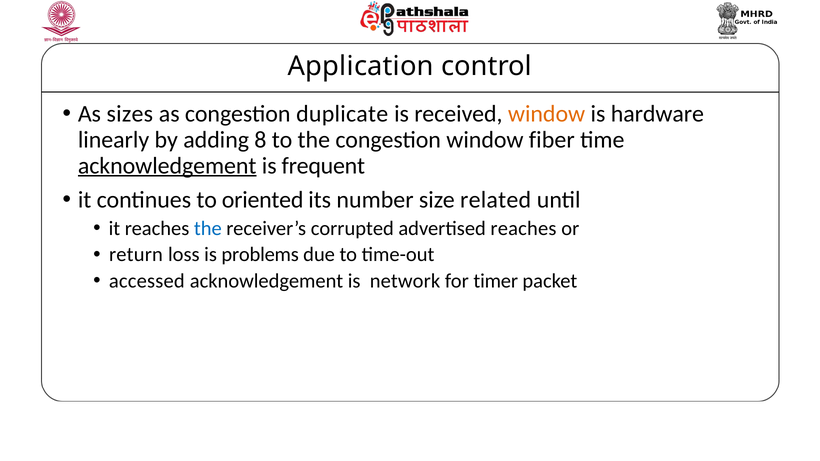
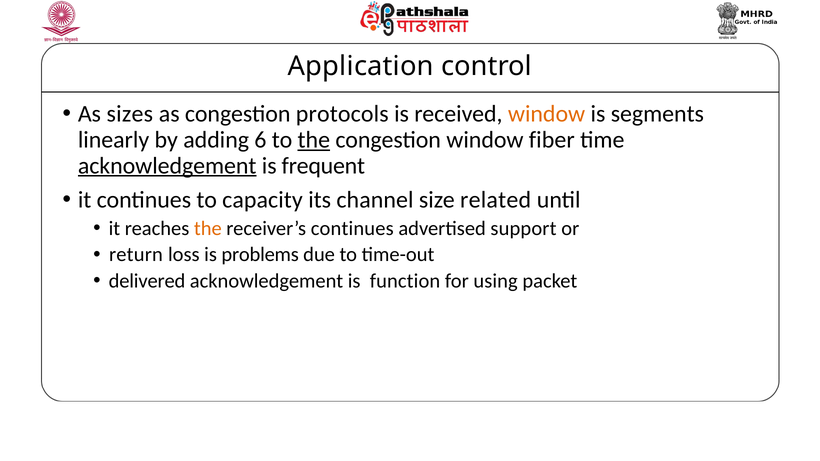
duplicate: duplicate -> protocols
hardware: hardware -> segments
8: 8 -> 6
the at (314, 140) underline: none -> present
oriented: oriented -> capacity
number: number -> channel
the at (208, 228) colour: blue -> orange
receiver’s corrupted: corrupted -> continues
advertised reaches: reaches -> support
accessed: accessed -> delivered
network: network -> function
timer: timer -> using
